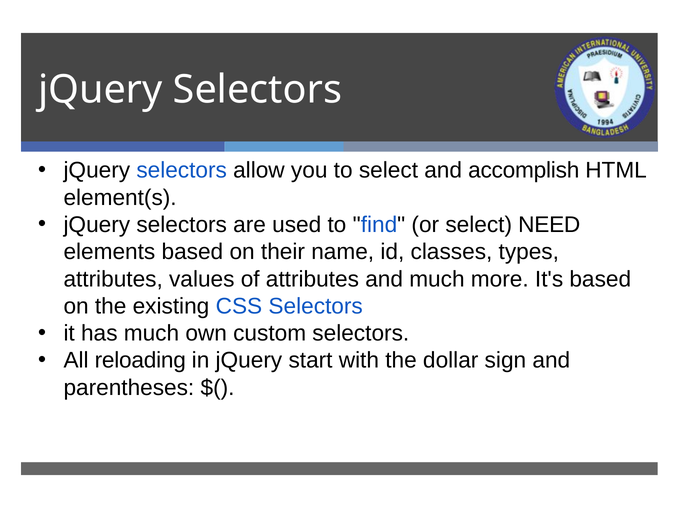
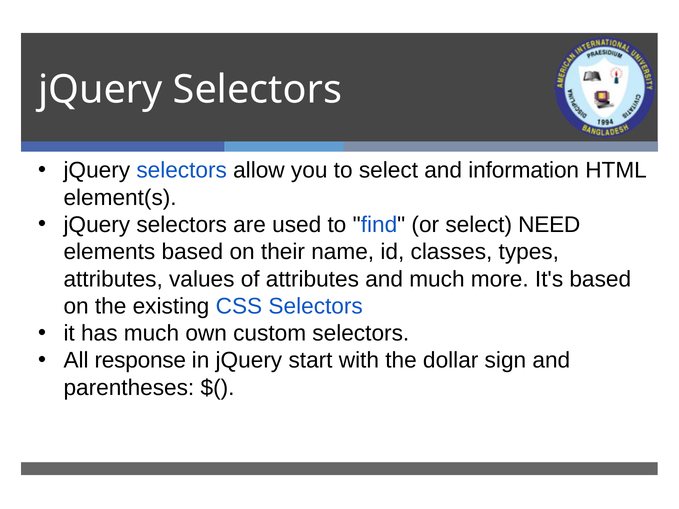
accomplish: accomplish -> information
reloading: reloading -> response
